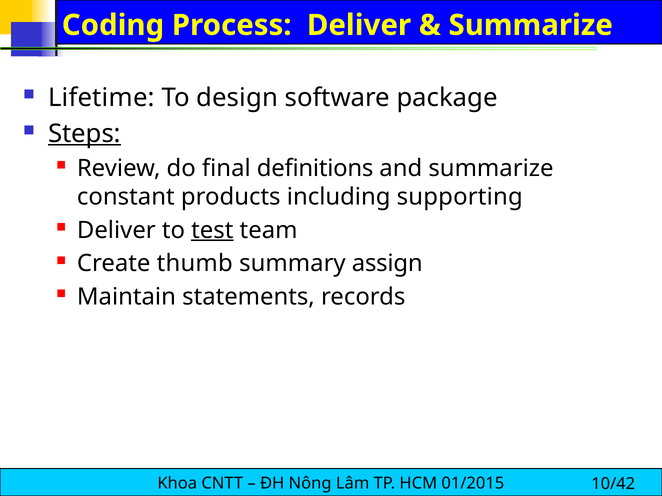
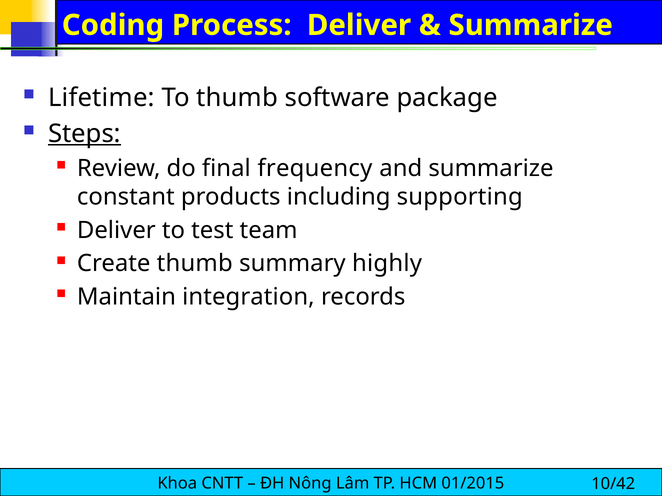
To design: design -> thumb
definitions: definitions -> frequency
test underline: present -> none
assign: assign -> highly
statements: statements -> integration
